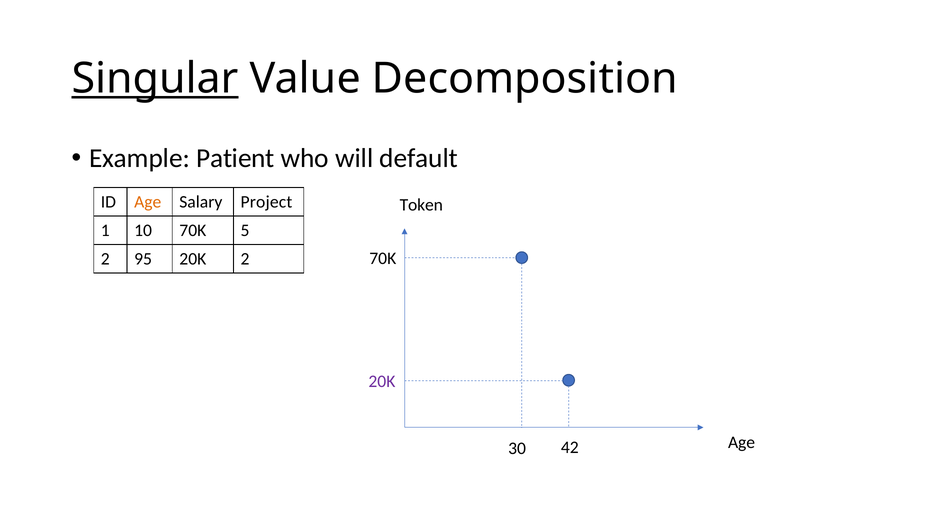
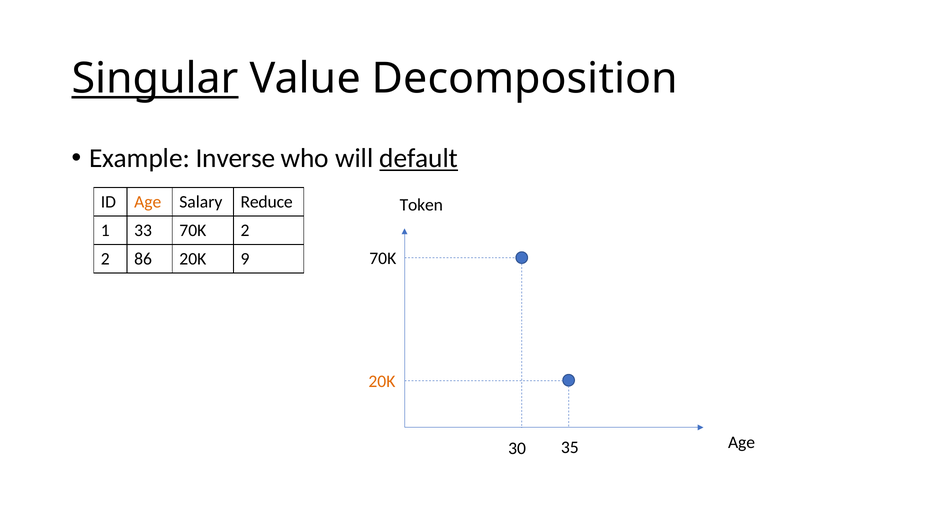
Patient: Patient -> Inverse
default underline: none -> present
Project: Project -> Reduce
10: 10 -> 33
70K 5: 5 -> 2
95: 95 -> 86
20K 2: 2 -> 9
20K at (382, 382) colour: purple -> orange
42: 42 -> 35
